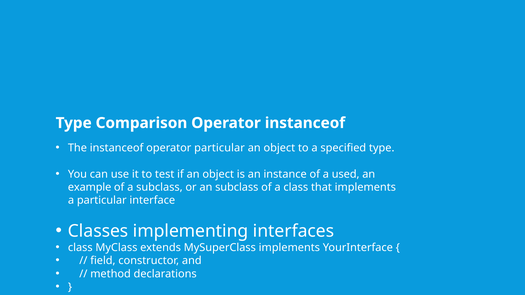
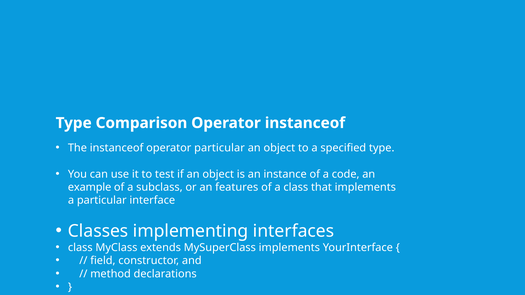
used: used -> code
an subclass: subclass -> features
